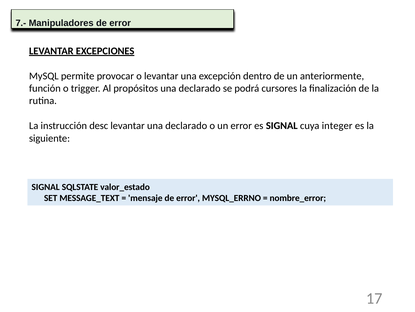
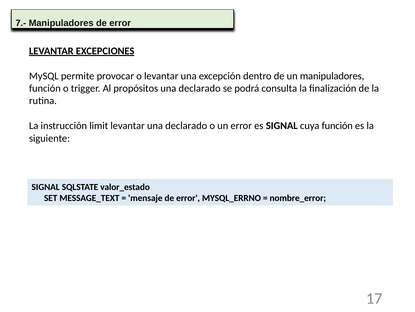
un anteriormente: anteriormente -> manipuladores
cursores: cursores -> consulta
desc: desc -> limit
cuya integer: integer -> función
